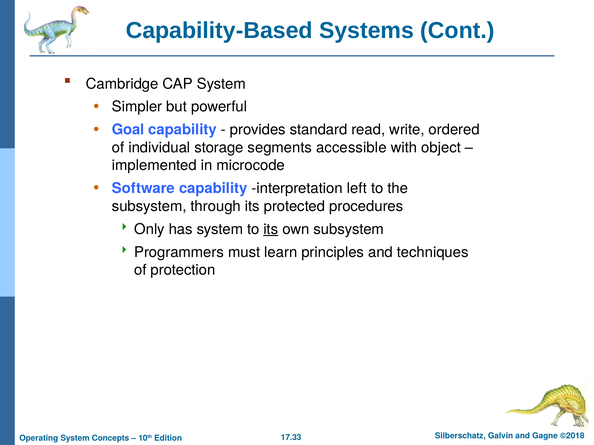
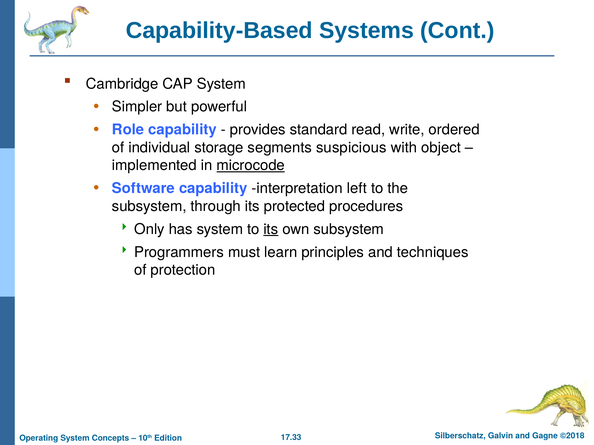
Goal: Goal -> Role
accessible: accessible -> suspicious
microcode underline: none -> present
